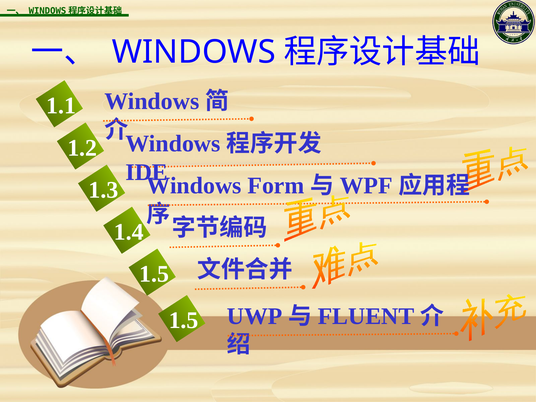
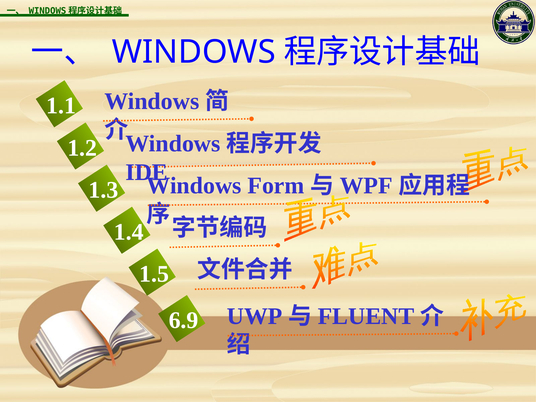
1.5 at (184, 320): 1.5 -> 6.9
